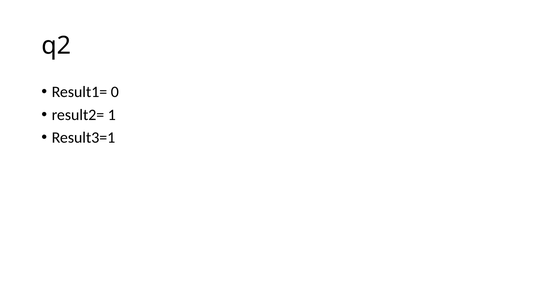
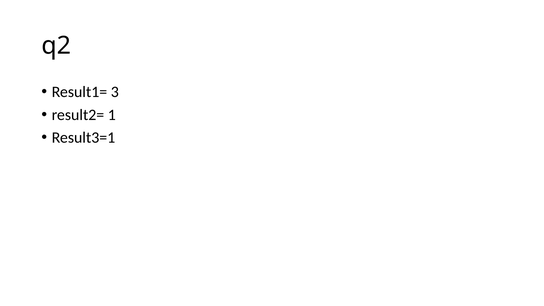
0: 0 -> 3
